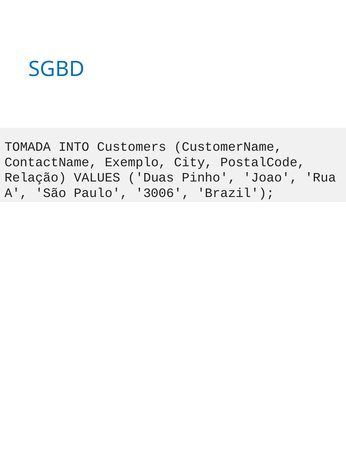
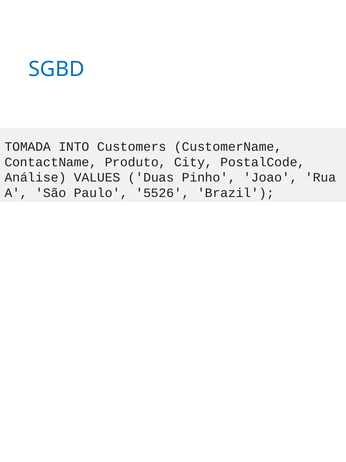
Exemplo: Exemplo -> Produto
Relação: Relação -> Análise
3006: 3006 -> 5526
